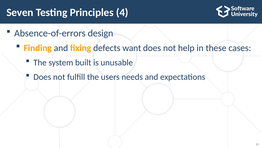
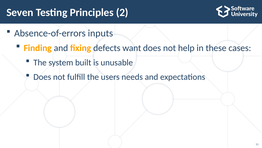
4: 4 -> 2
design: design -> inputs
